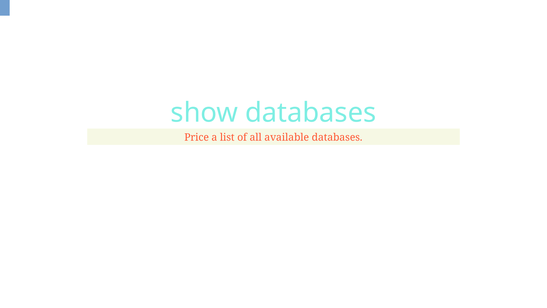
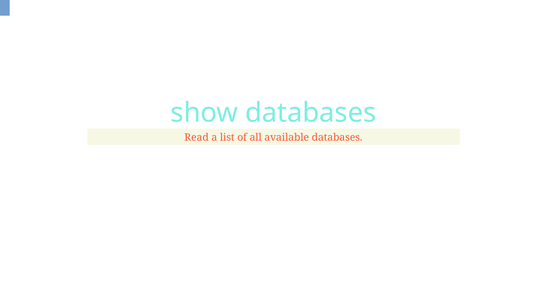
Price: Price -> Read
